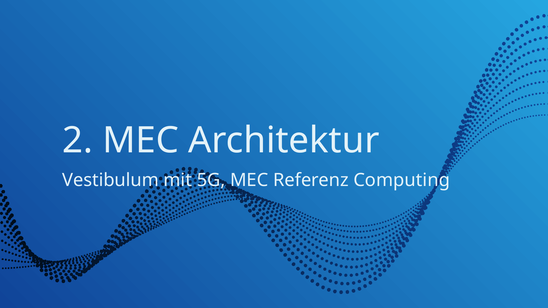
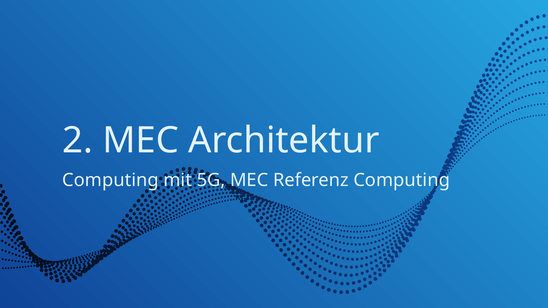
Vestibulum at (111, 180): Vestibulum -> Computing
